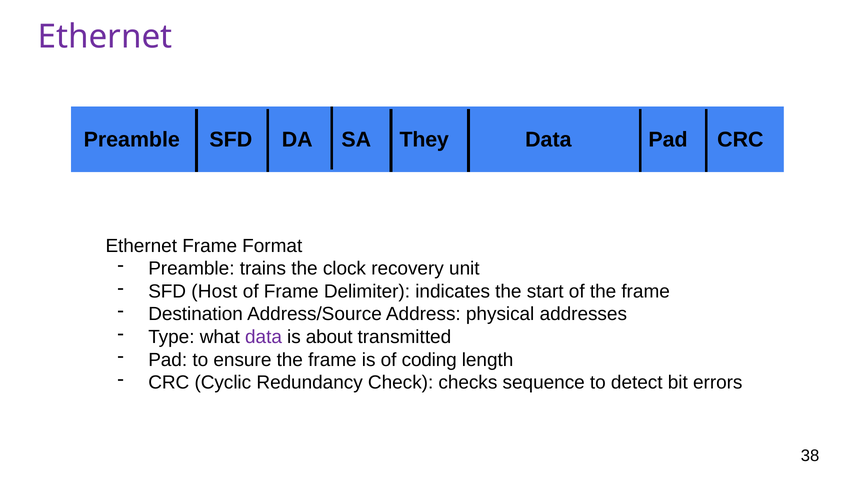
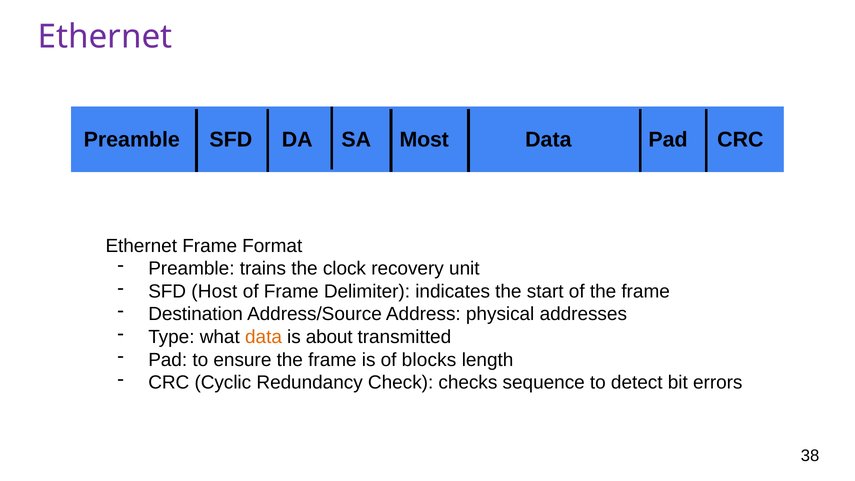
They: They -> Most
data at (263, 337) colour: purple -> orange
coding: coding -> blocks
